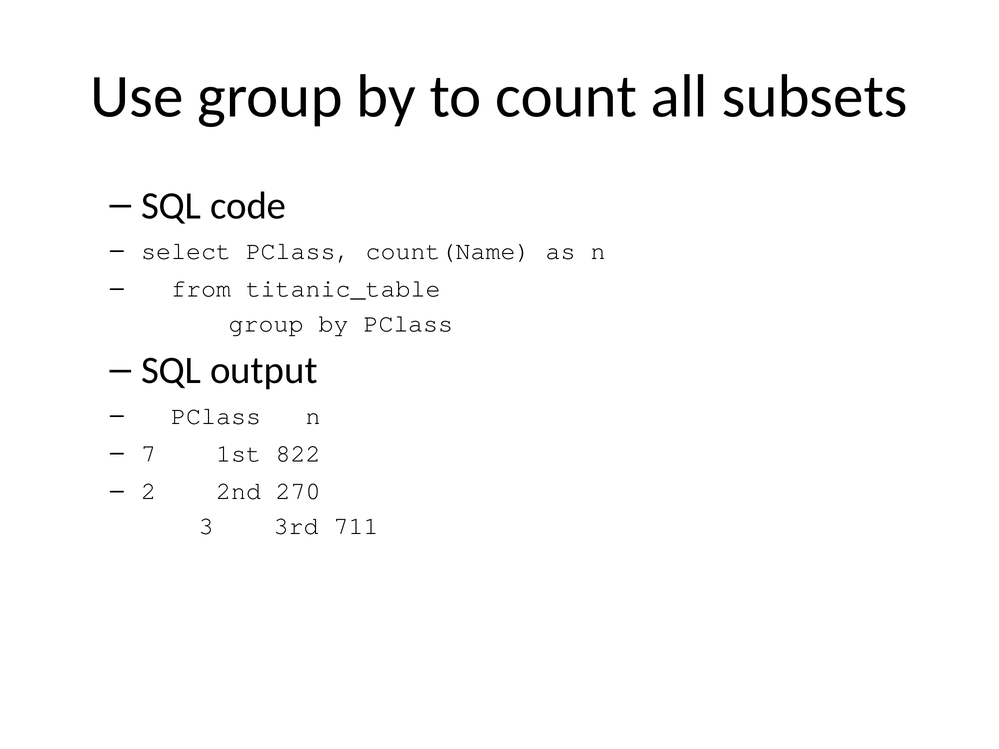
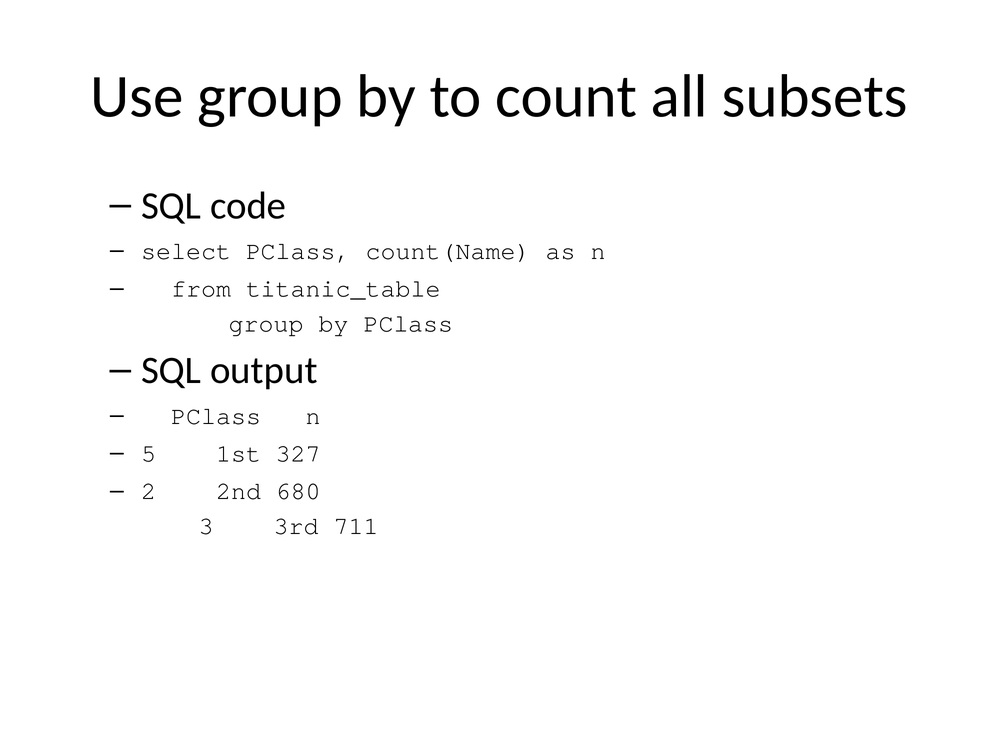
7: 7 -> 5
822: 822 -> 327
270: 270 -> 680
